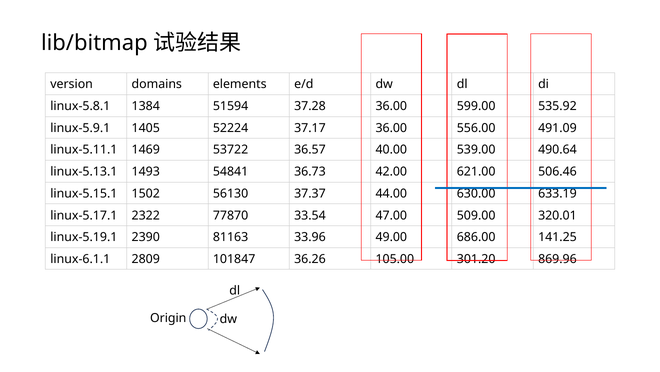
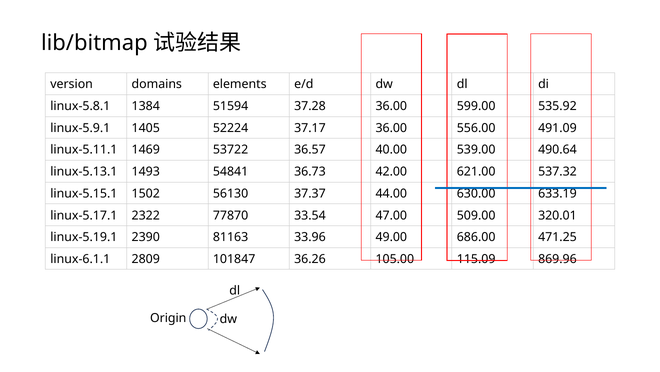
506.46: 506.46 -> 537.32
141.25: 141.25 -> 471.25
301.20: 301.20 -> 115.09
